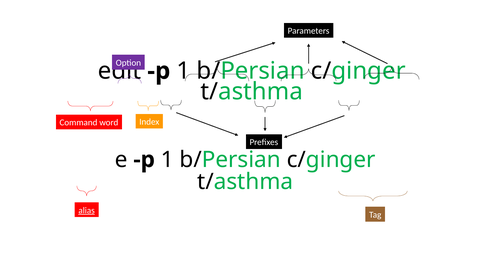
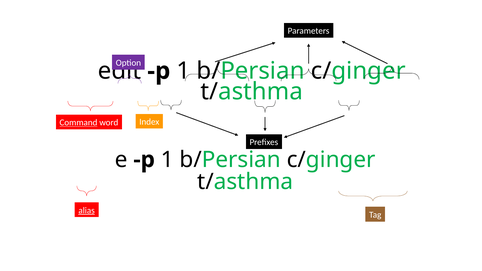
Command underline: none -> present
